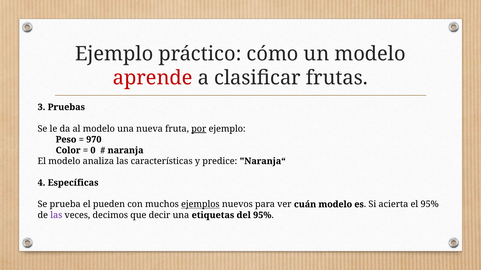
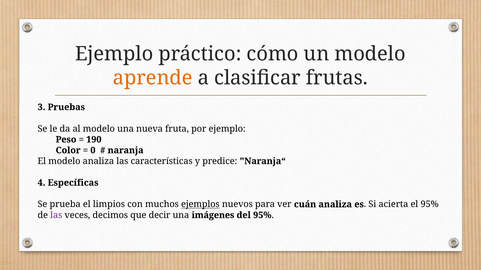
aprende colour: red -> orange
por underline: present -> none
970: 970 -> 190
pueden: pueden -> limpios
cuán modelo: modelo -> analiza
etiquetas: etiquetas -> imágenes
